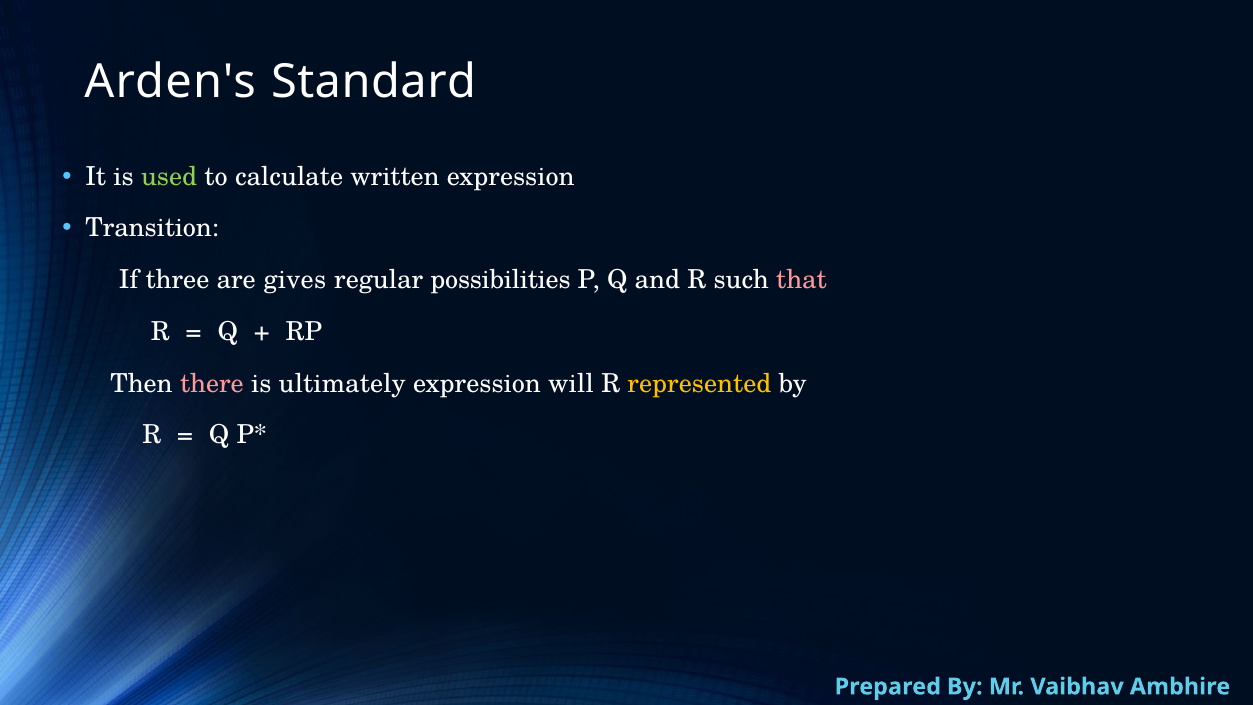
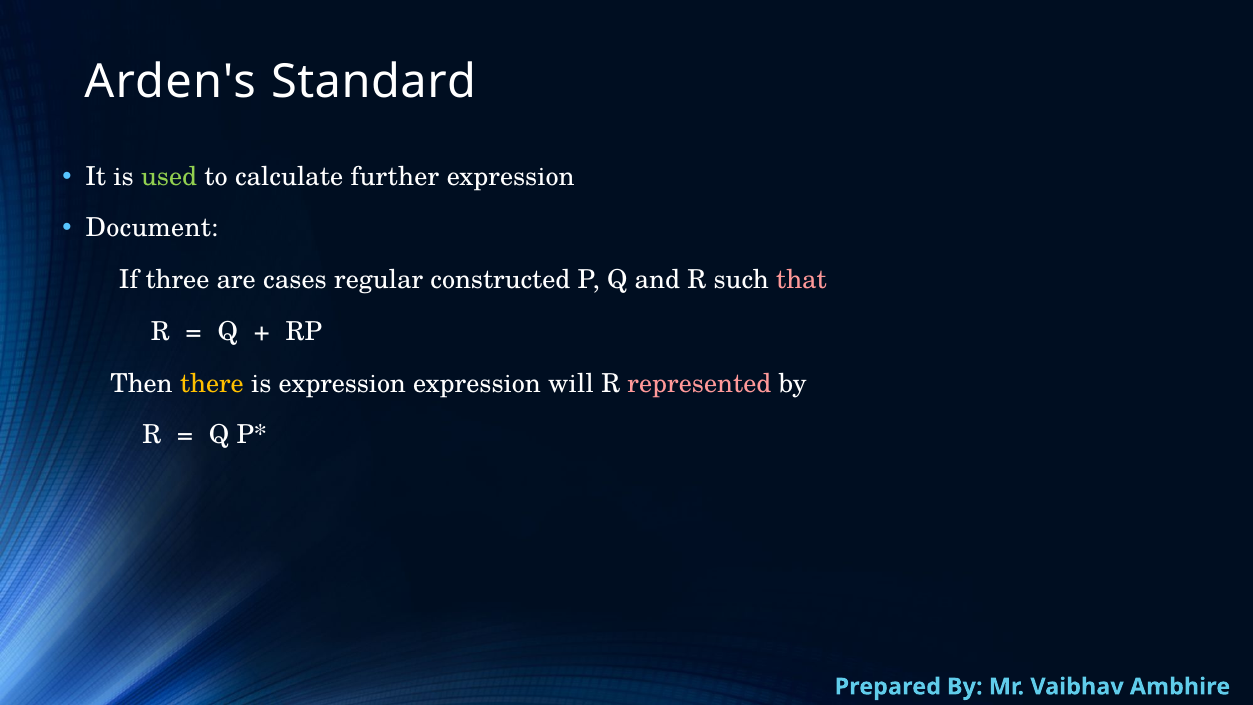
written: written -> further
Transition: Transition -> Document
gives: gives -> cases
possibilities: possibilities -> constructed
there colour: pink -> yellow
is ultimately: ultimately -> expression
represented colour: yellow -> pink
